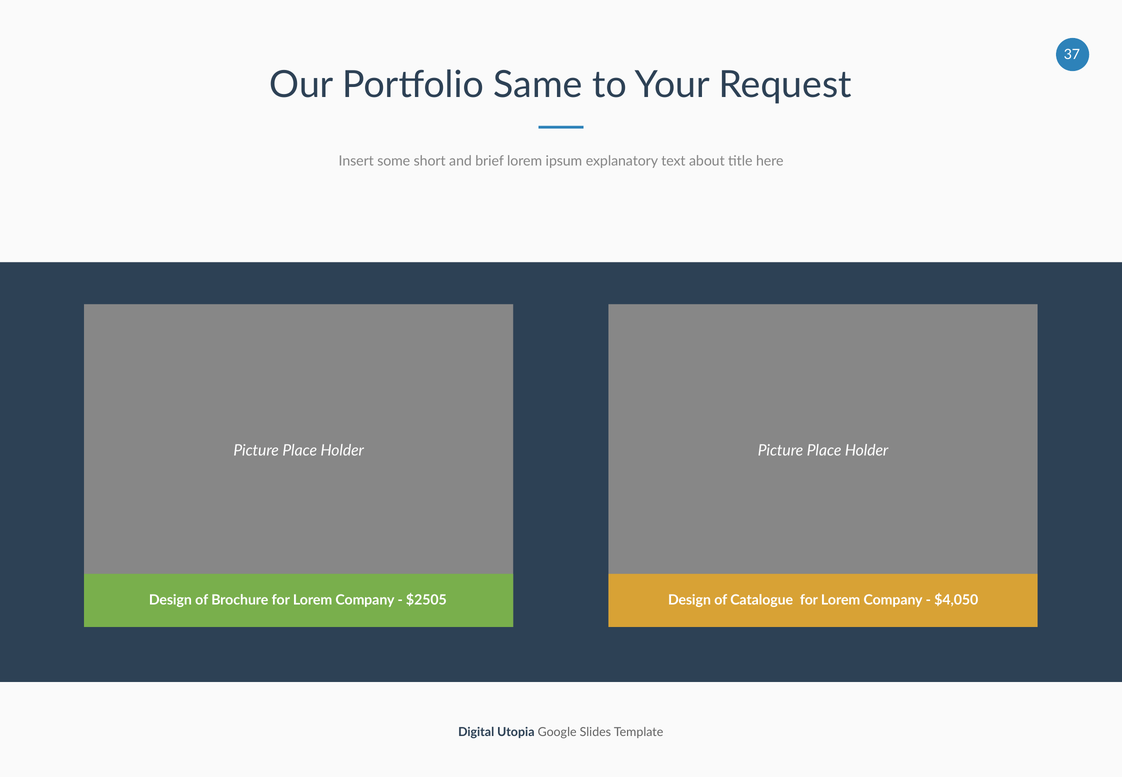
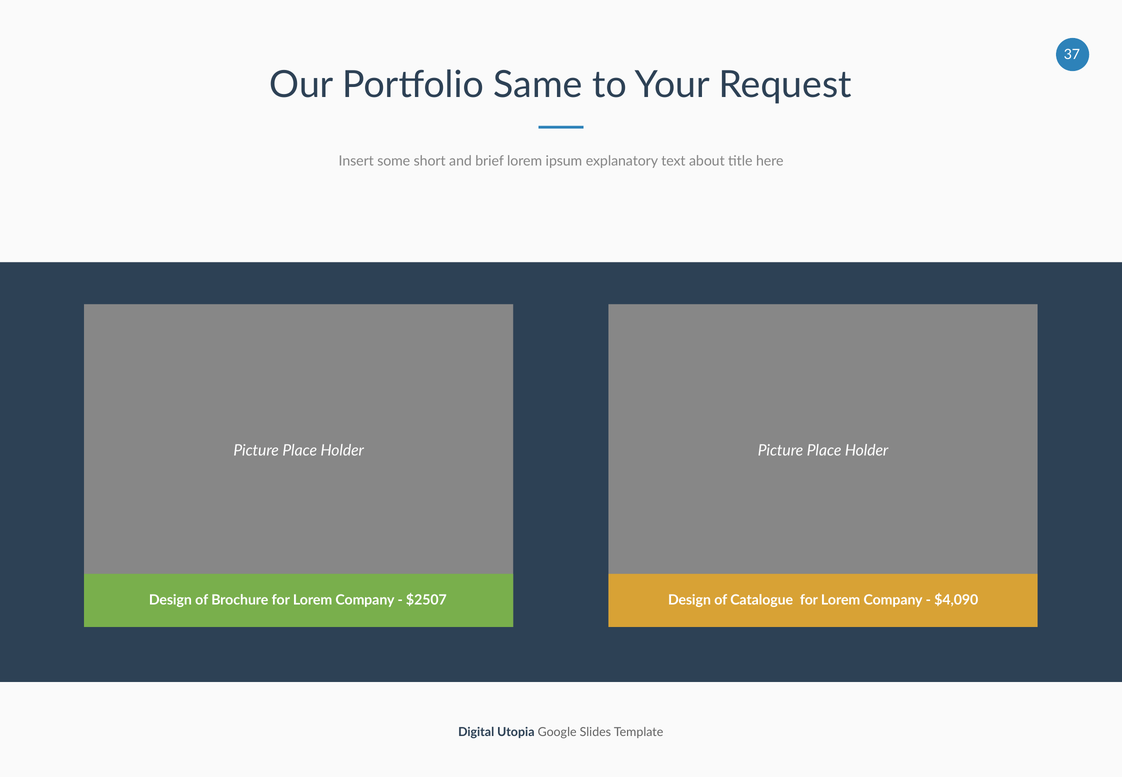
$2505: $2505 -> $2507
$4,050: $4,050 -> $4,090
